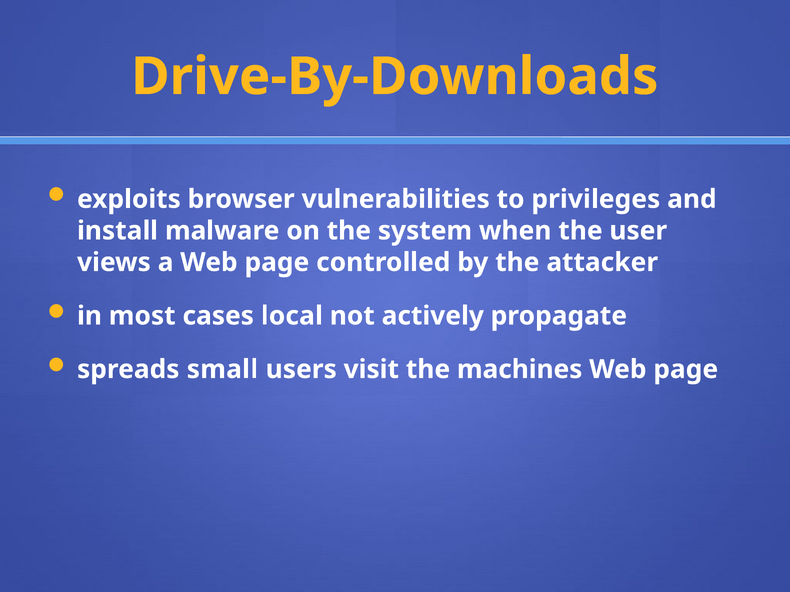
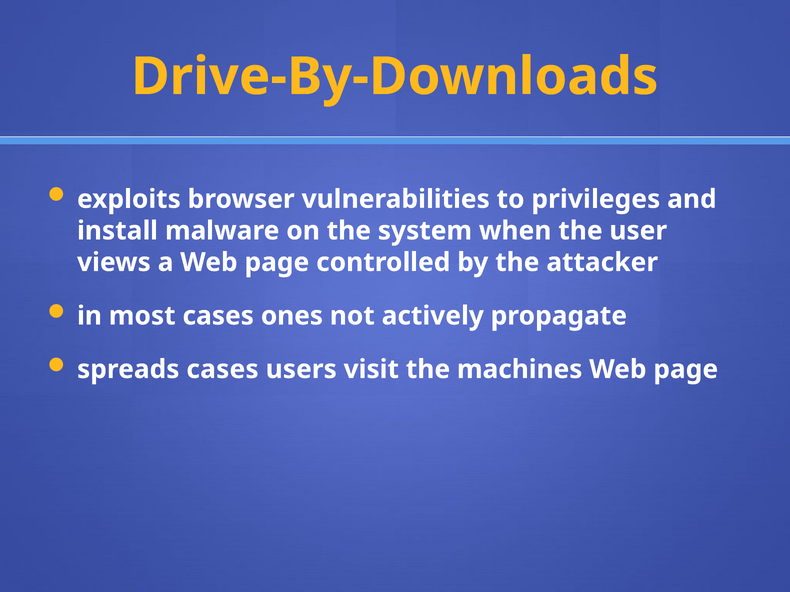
local: local -> ones
spreads small: small -> cases
